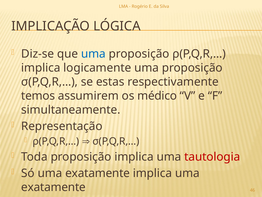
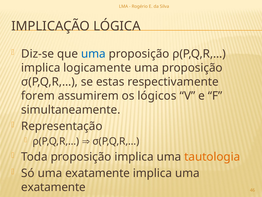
temos: temos -> forem
médico: médico -> lógicos
tautologia colour: red -> orange
